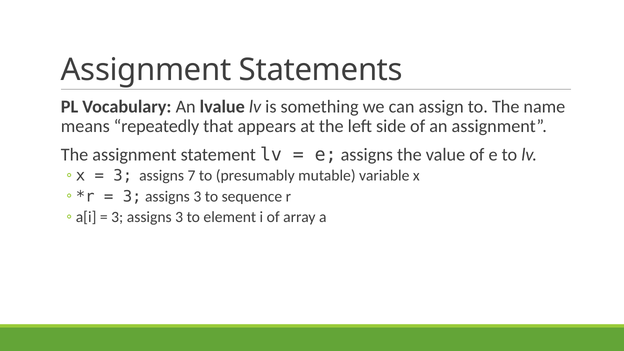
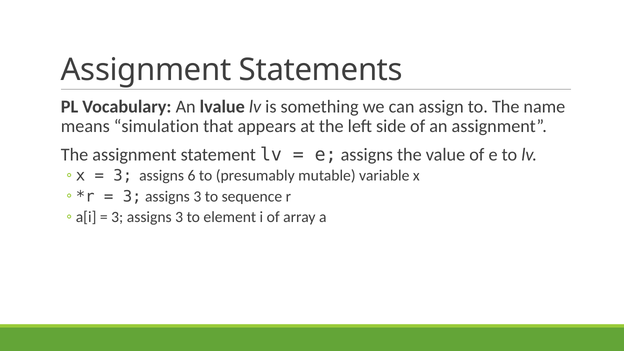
repeatedly: repeatedly -> simulation
7: 7 -> 6
